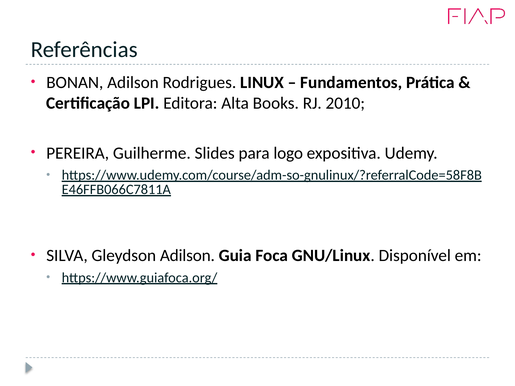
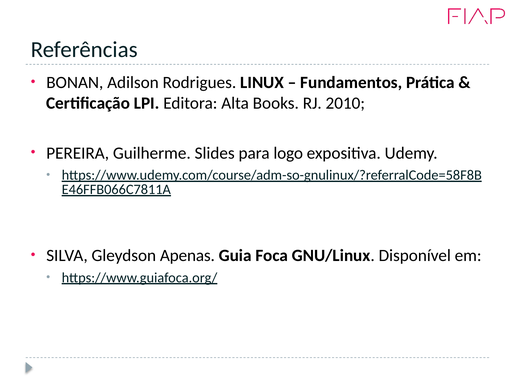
Gleydson Adilson: Adilson -> Apenas
